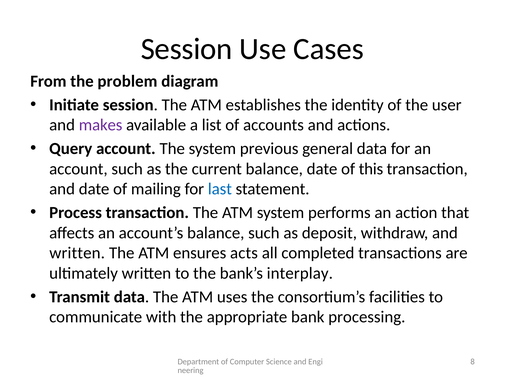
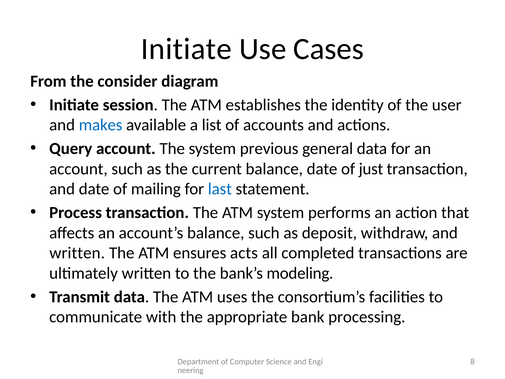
Session at (187, 49): Session -> Initiate
problem: problem -> consider
makes colour: purple -> blue
this: this -> just
interplay: interplay -> modeling
